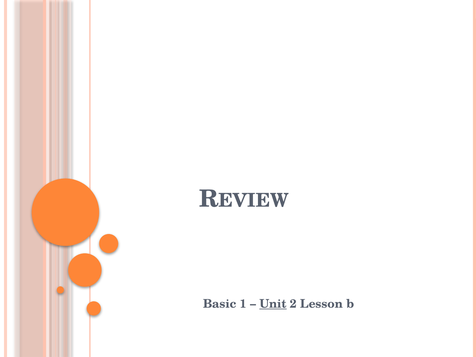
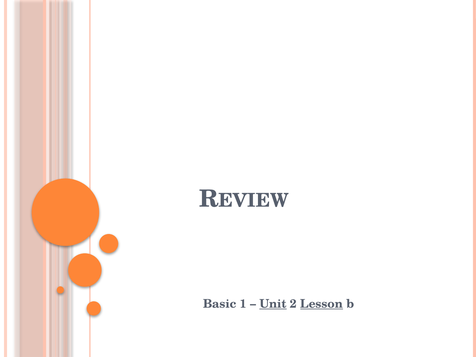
Lesson underline: none -> present
